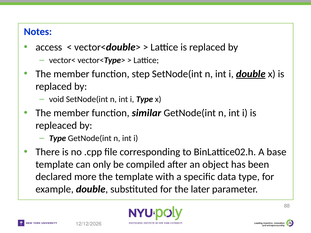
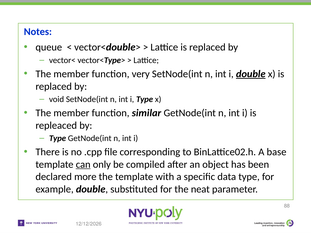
access: access -> queue
step: step -> very
can underline: none -> present
later: later -> neat
